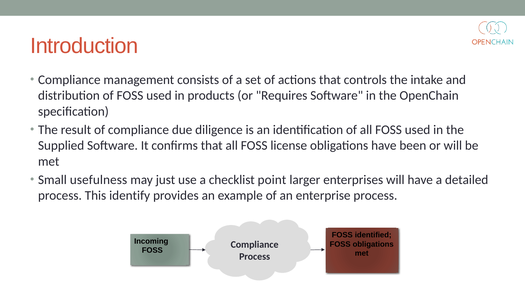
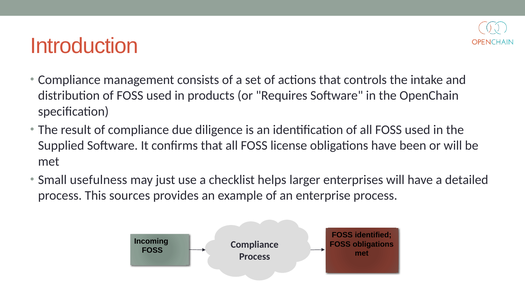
point: point -> helps
identify: identify -> sources
